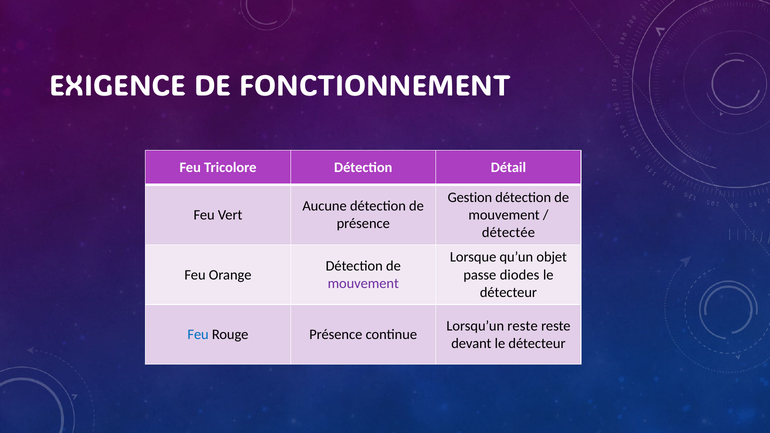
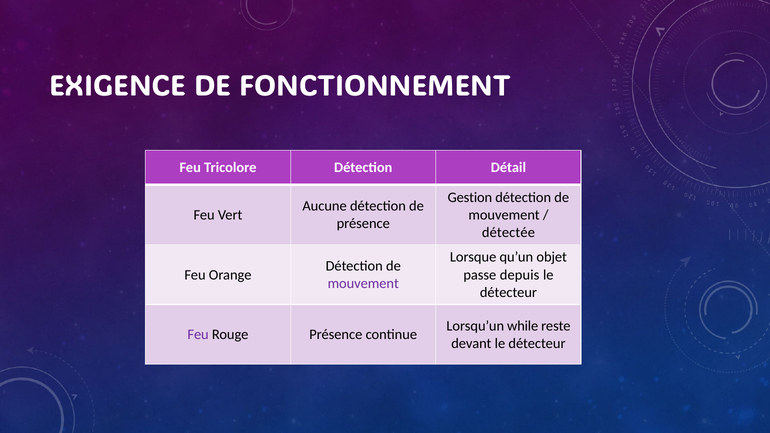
diodes: diodes -> depuis
Lorsqu’un reste: reste -> while
Feu at (198, 335) colour: blue -> purple
